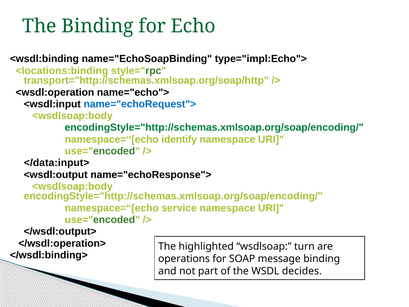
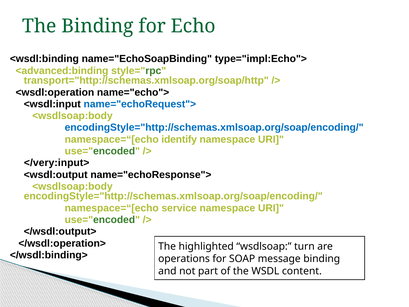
<locations:binding: <locations:binding -> <advanced:binding
encodingStyle="http://schemas.xmlsoap.org/soap/encoding/ at (214, 127) colour: green -> blue
</data:input>: </data:input> -> </very:input>
decides: decides -> content
